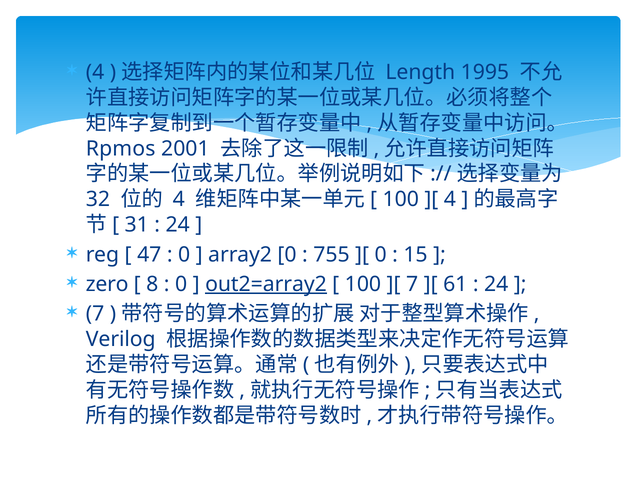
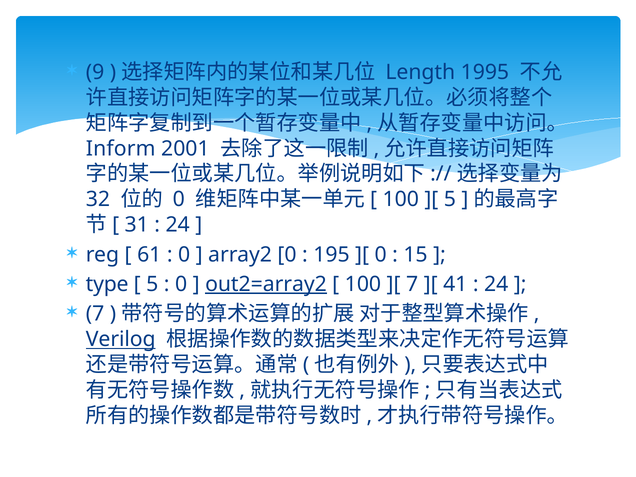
4 at (95, 72): 4 -> 9
Rpmos: Rpmos -> Inform
4 at (179, 199): 4 -> 0
4 at (450, 199): 4 -> 5
47: 47 -> 61
755: 755 -> 195
zero: zero -> type
8 at (152, 284): 8 -> 5
61: 61 -> 41
Verilog underline: none -> present
